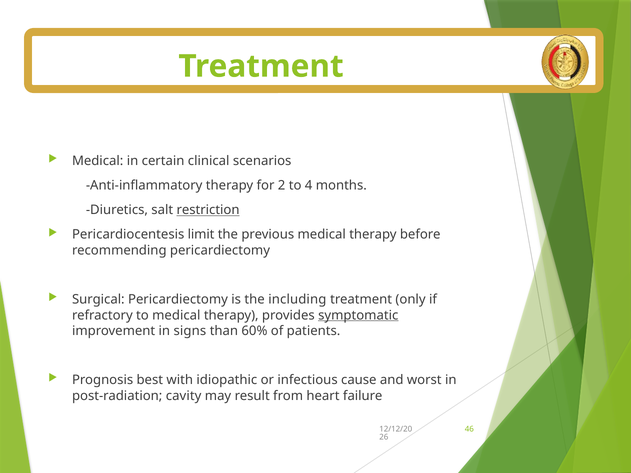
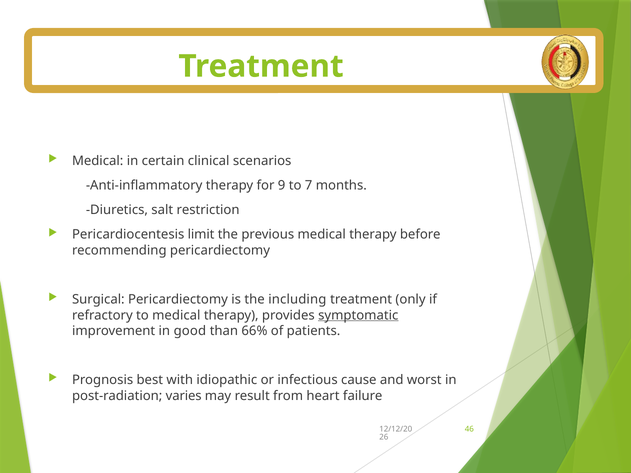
2: 2 -> 9
4: 4 -> 7
restriction underline: present -> none
signs: signs -> good
60%: 60% -> 66%
cavity: cavity -> varies
